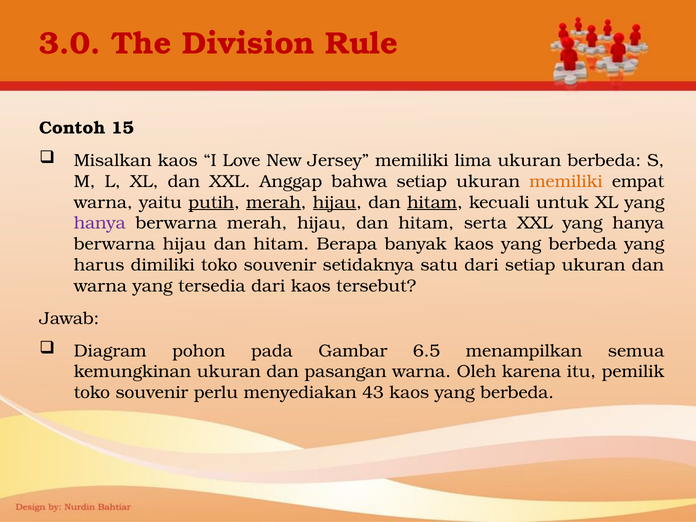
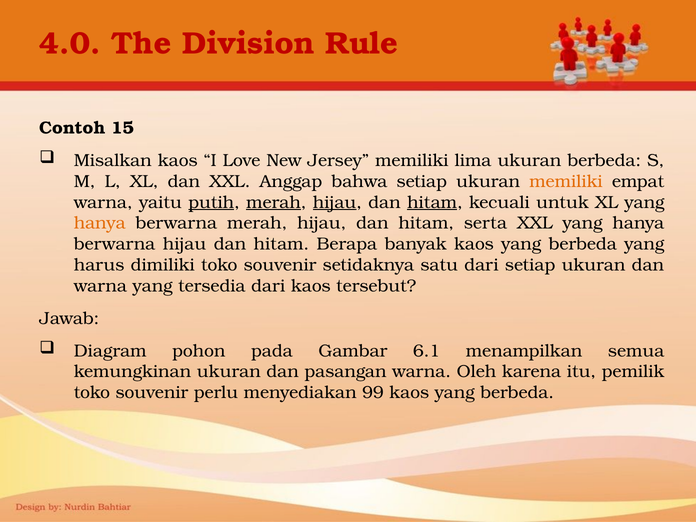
3.0: 3.0 -> 4.0
hanya at (100, 223) colour: purple -> orange
6.5: 6.5 -> 6.1
43: 43 -> 99
